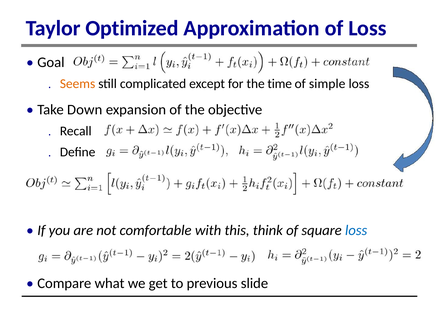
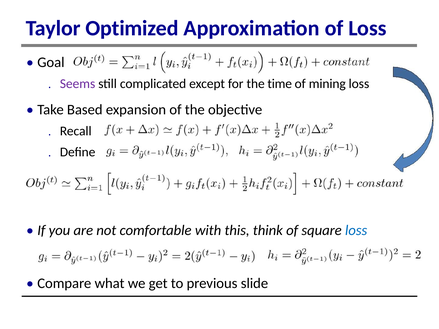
Seems colour: orange -> purple
simple: simple -> mining
Down: Down -> Based
